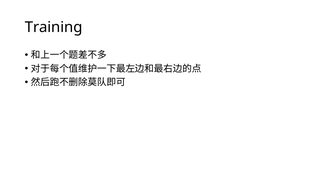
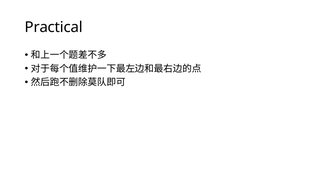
Training: Training -> Practical
